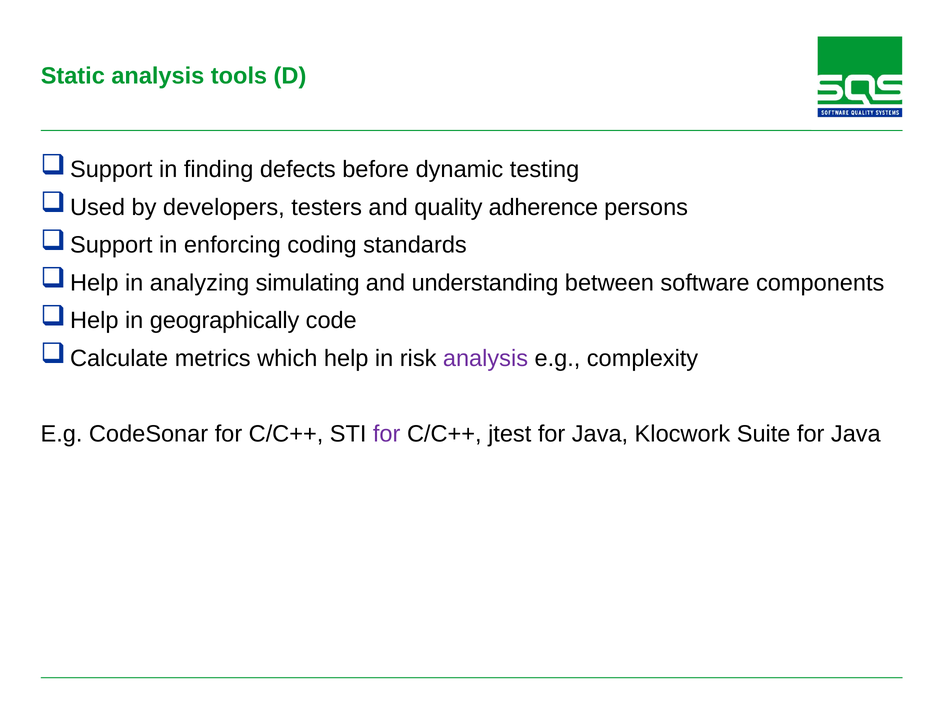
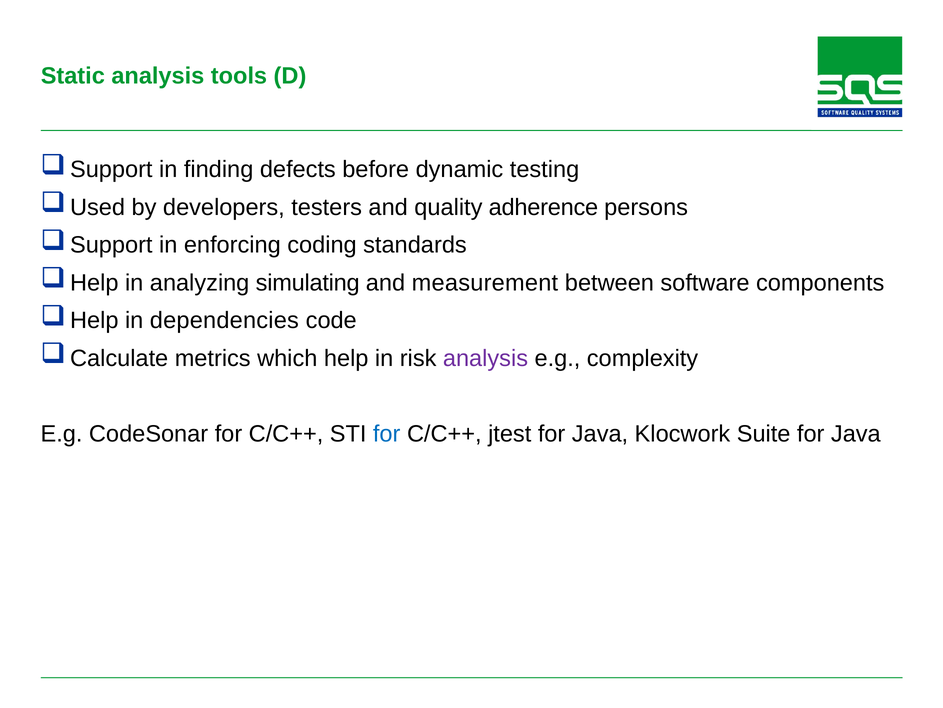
understanding: understanding -> measurement
geographically: geographically -> dependencies
for at (387, 433) colour: purple -> blue
